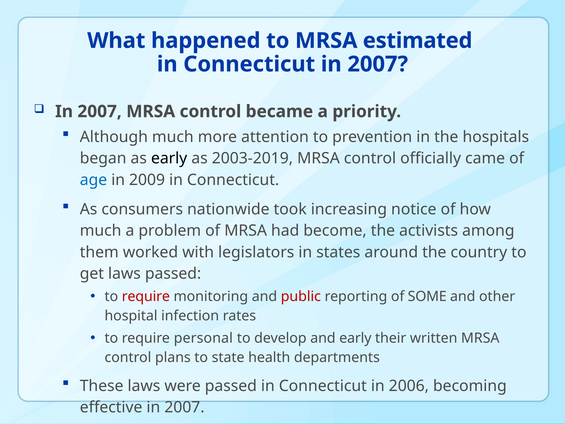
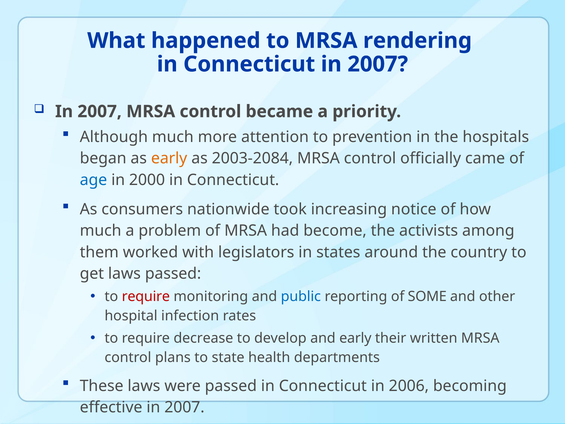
estimated: estimated -> rendering
early at (169, 158) colour: black -> orange
2003-2019: 2003-2019 -> 2003-2084
2009: 2009 -> 2000
public colour: red -> blue
personal: personal -> decrease
